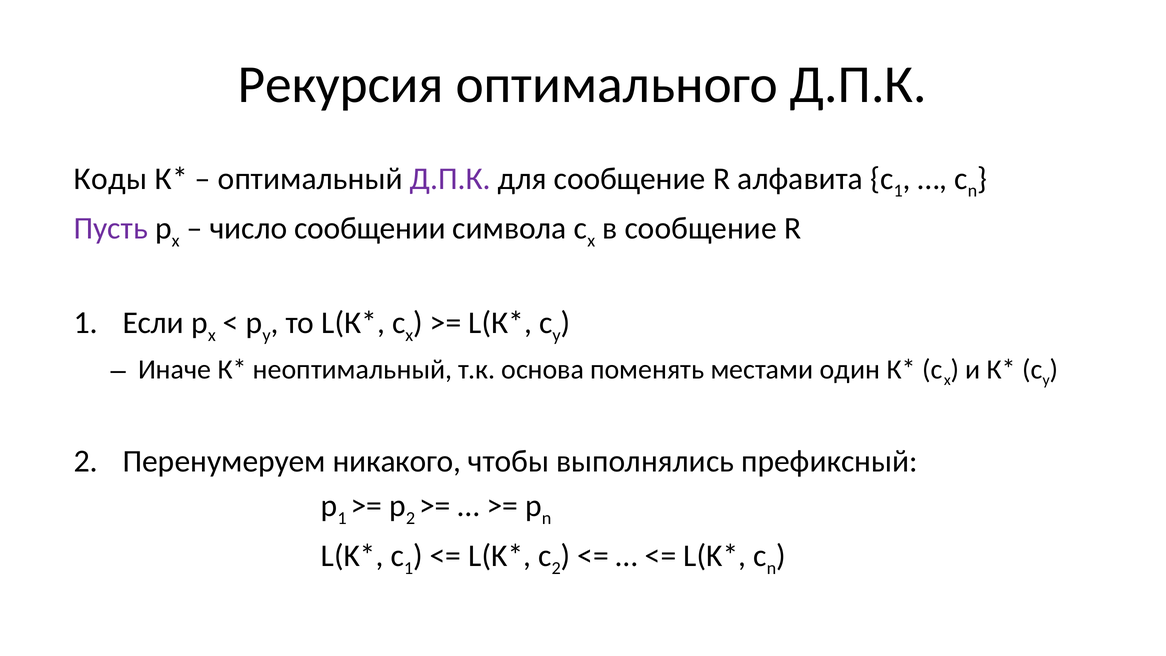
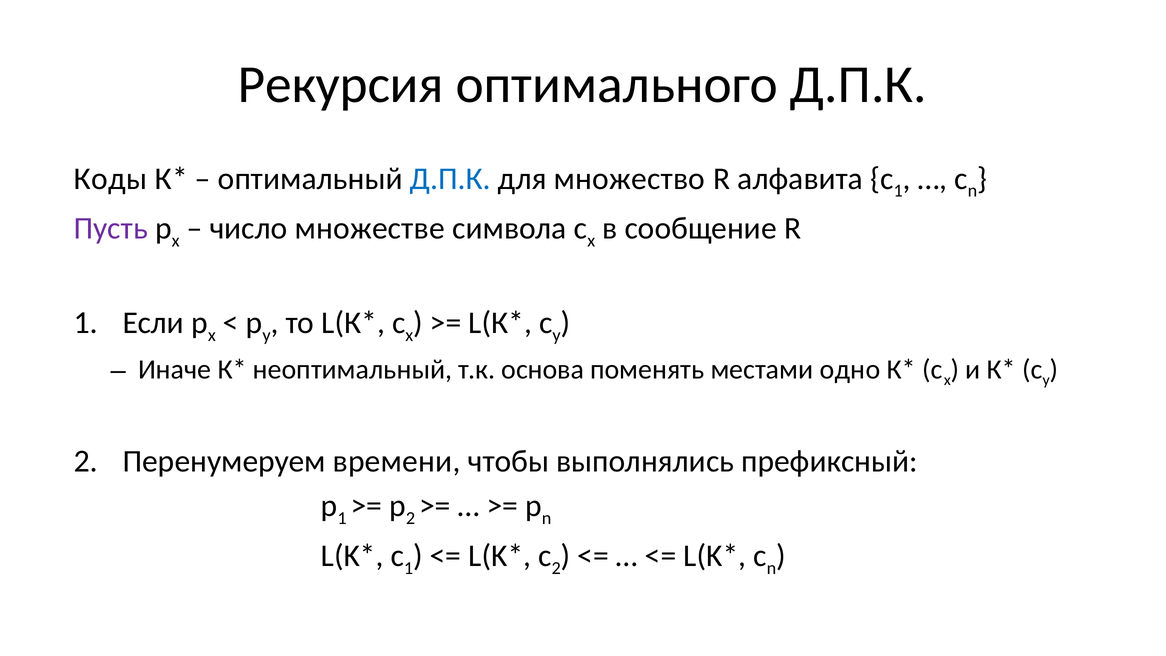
Д.П.К at (450, 179) colour: purple -> blue
для сообщение: сообщение -> множество
сообщении: сообщении -> множестве
один: один -> одно
никакого: никакого -> времени
